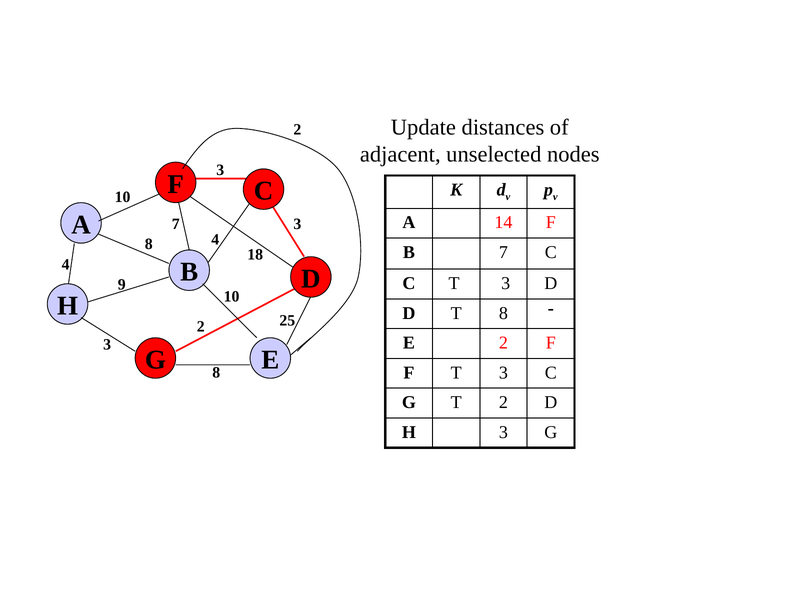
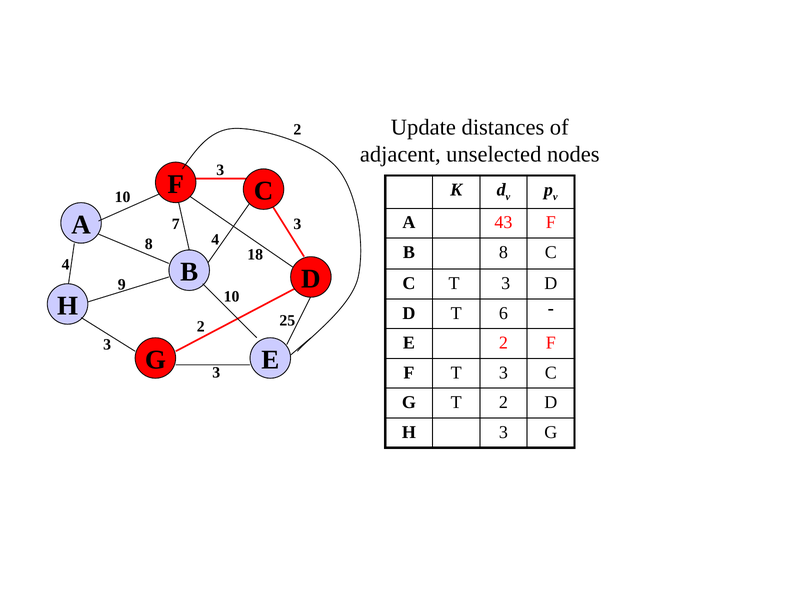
14: 14 -> 43
B 7: 7 -> 8
T 8: 8 -> 6
G 8: 8 -> 3
